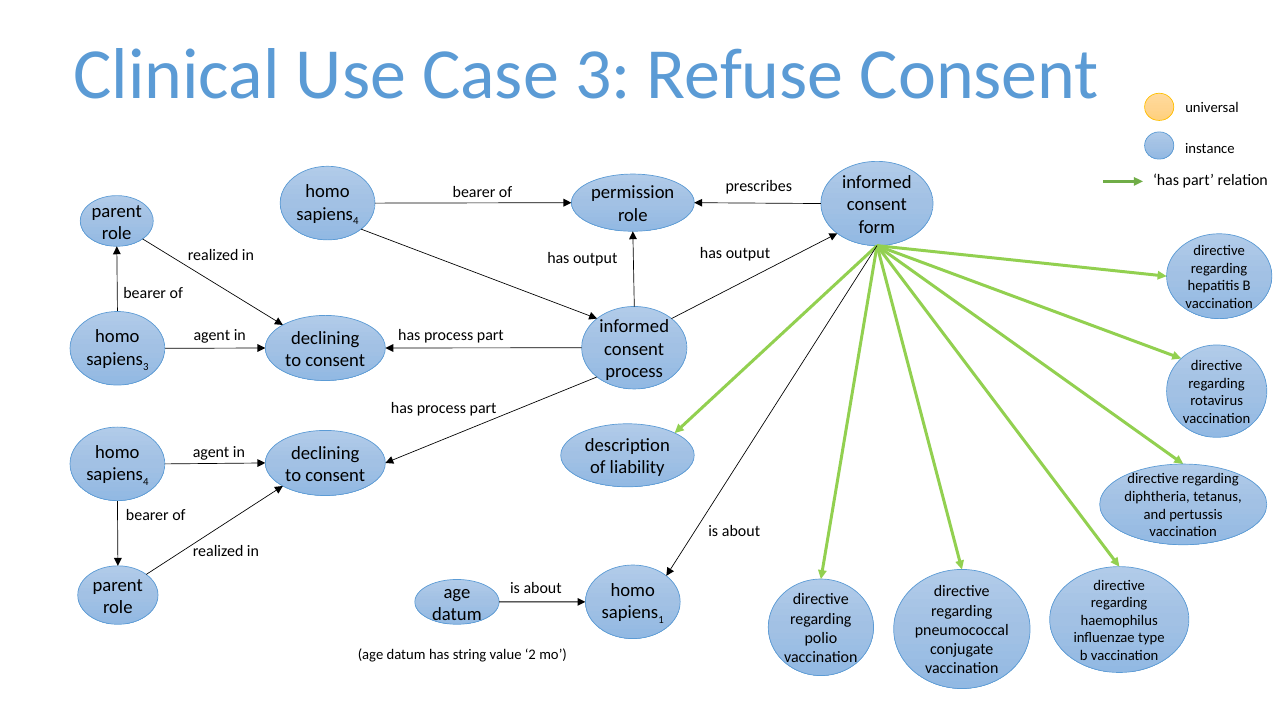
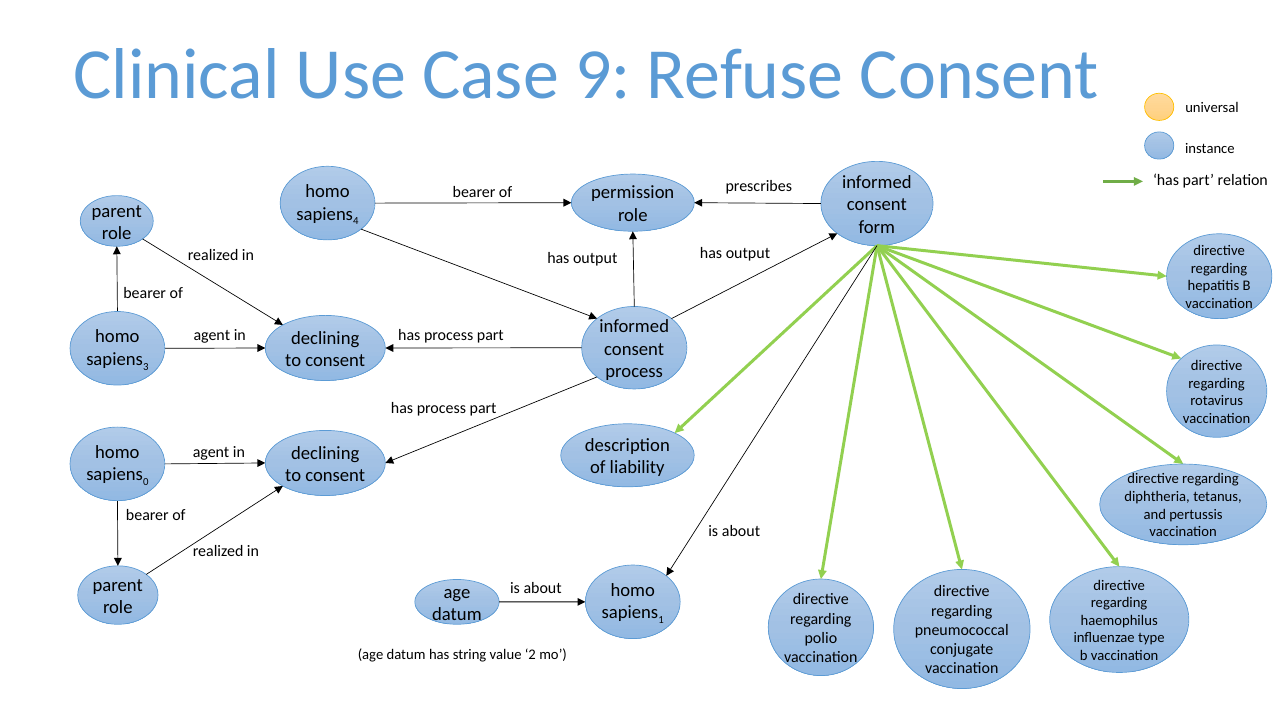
Case 3: 3 -> 9
4 at (146, 482): 4 -> 0
